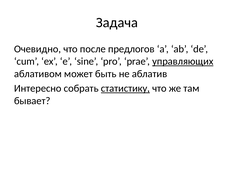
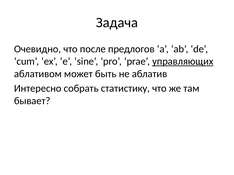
статистику underline: present -> none
